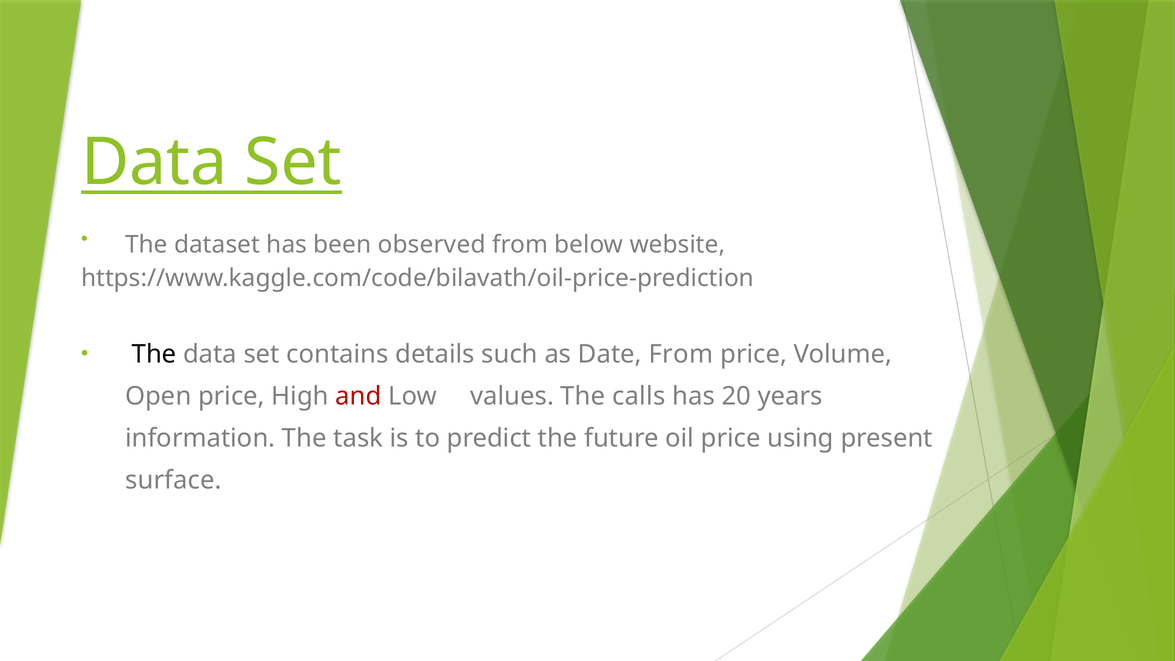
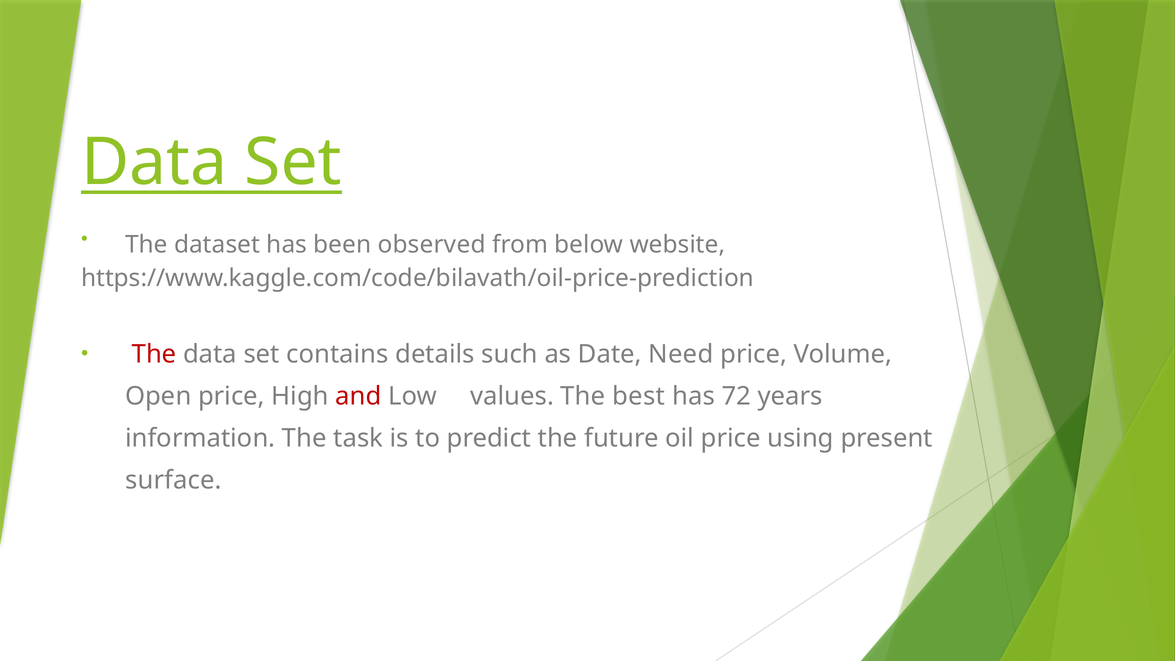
The at (154, 354) colour: black -> red
Date From: From -> Need
calls: calls -> best
20: 20 -> 72
